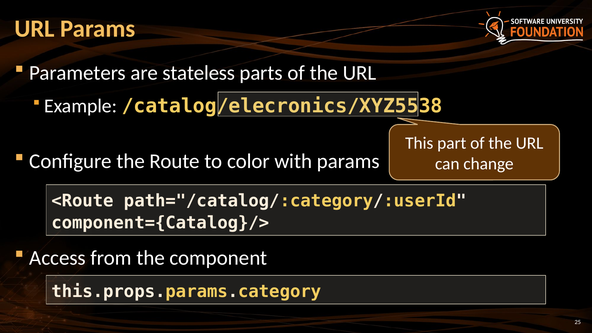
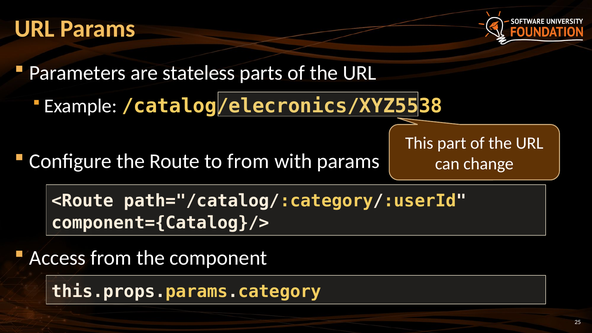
to color: color -> from
